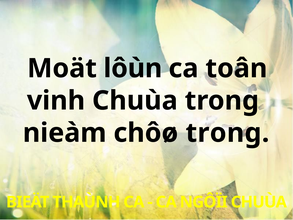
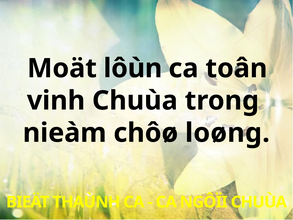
chôø trong: trong -> loøng
